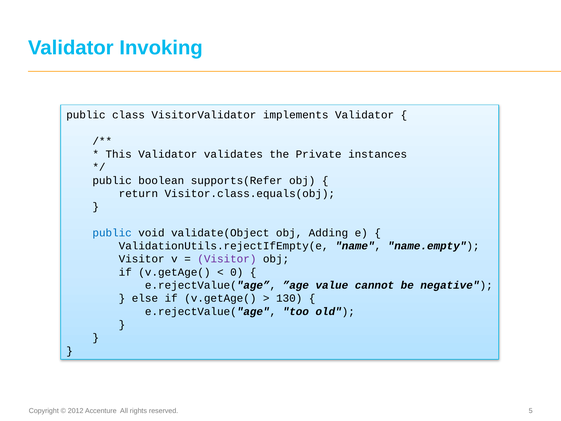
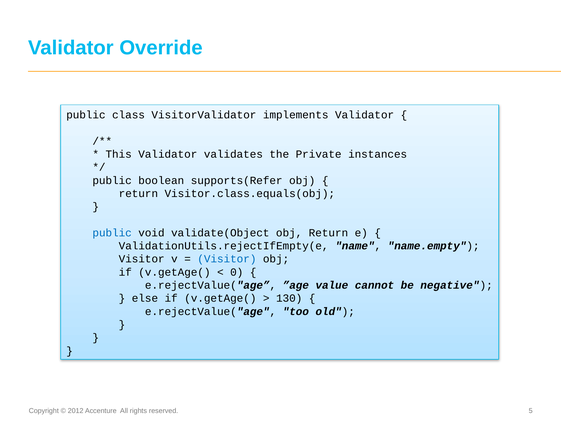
Invoking: Invoking -> Override
obj Adding: Adding -> Return
Visitor at (227, 259) colour: purple -> blue
